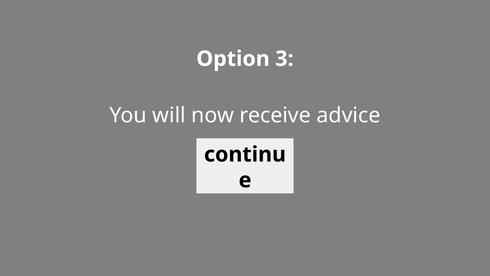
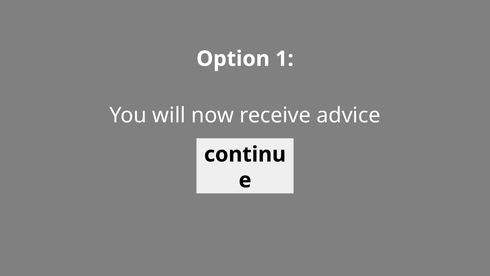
3: 3 -> 1
